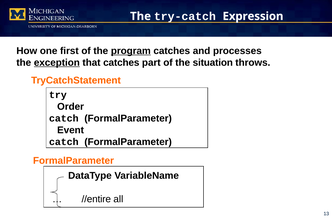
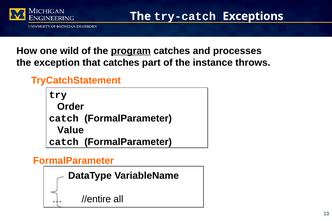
Expression: Expression -> Exceptions
first: first -> wild
exception underline: present -> none
situation: situation -> instance
Event: Event -> Value
